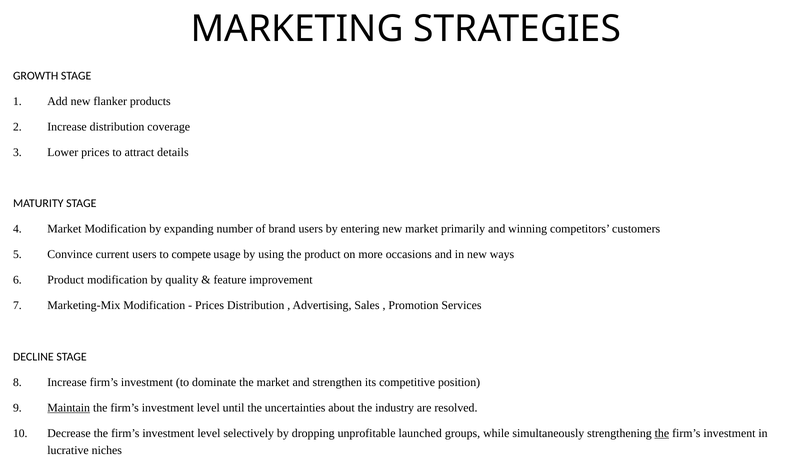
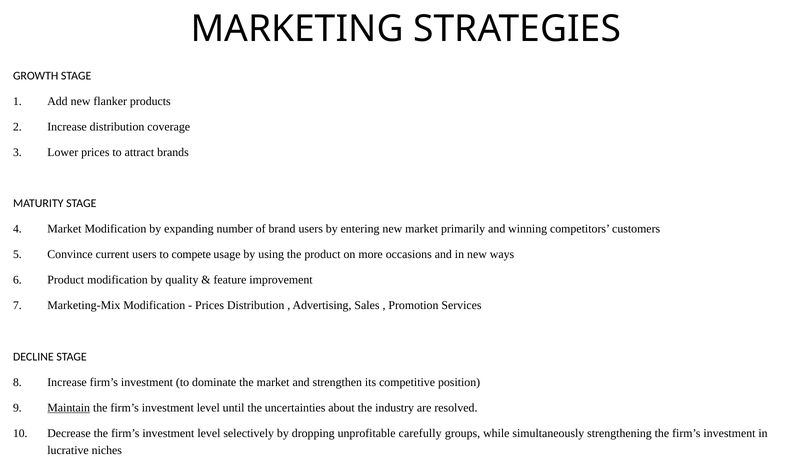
details: details -> brands
launched: launched -> carefully
the at (662, 433) underline: present -> none
